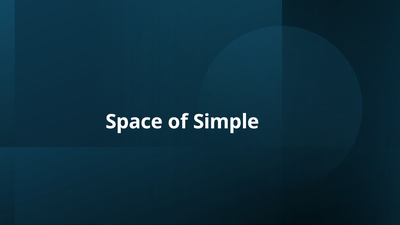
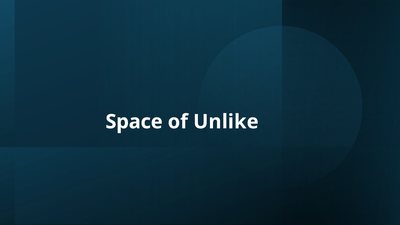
Simple: Simple -> Unlike
